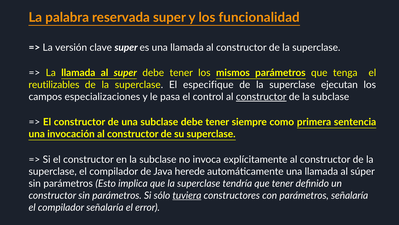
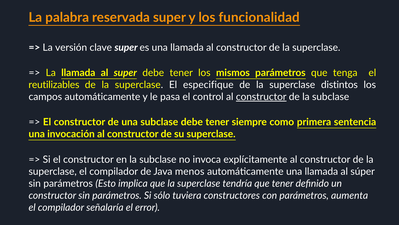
ejecutan: ejecutan -> distintos
campos especializaciones: especializaciones -> automáticamente
herede: herede -> menos
tuviera underline: present -> none
parámetros señalaría: señalaría -> aumenta
